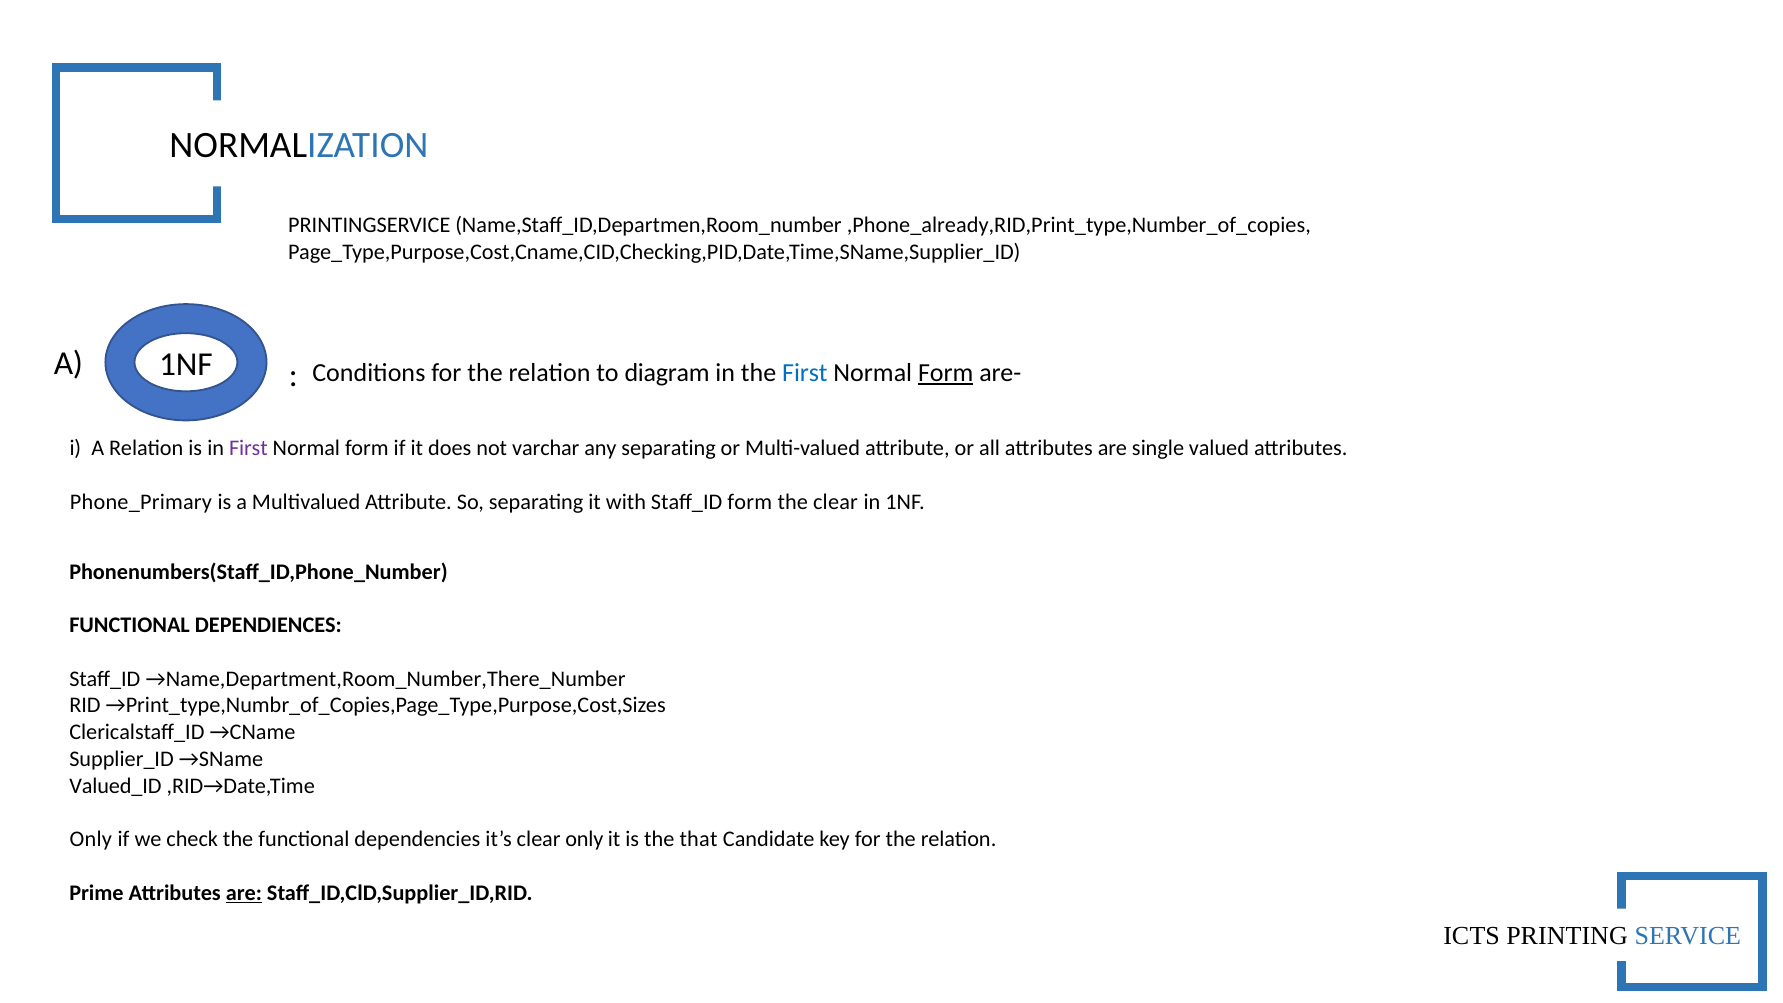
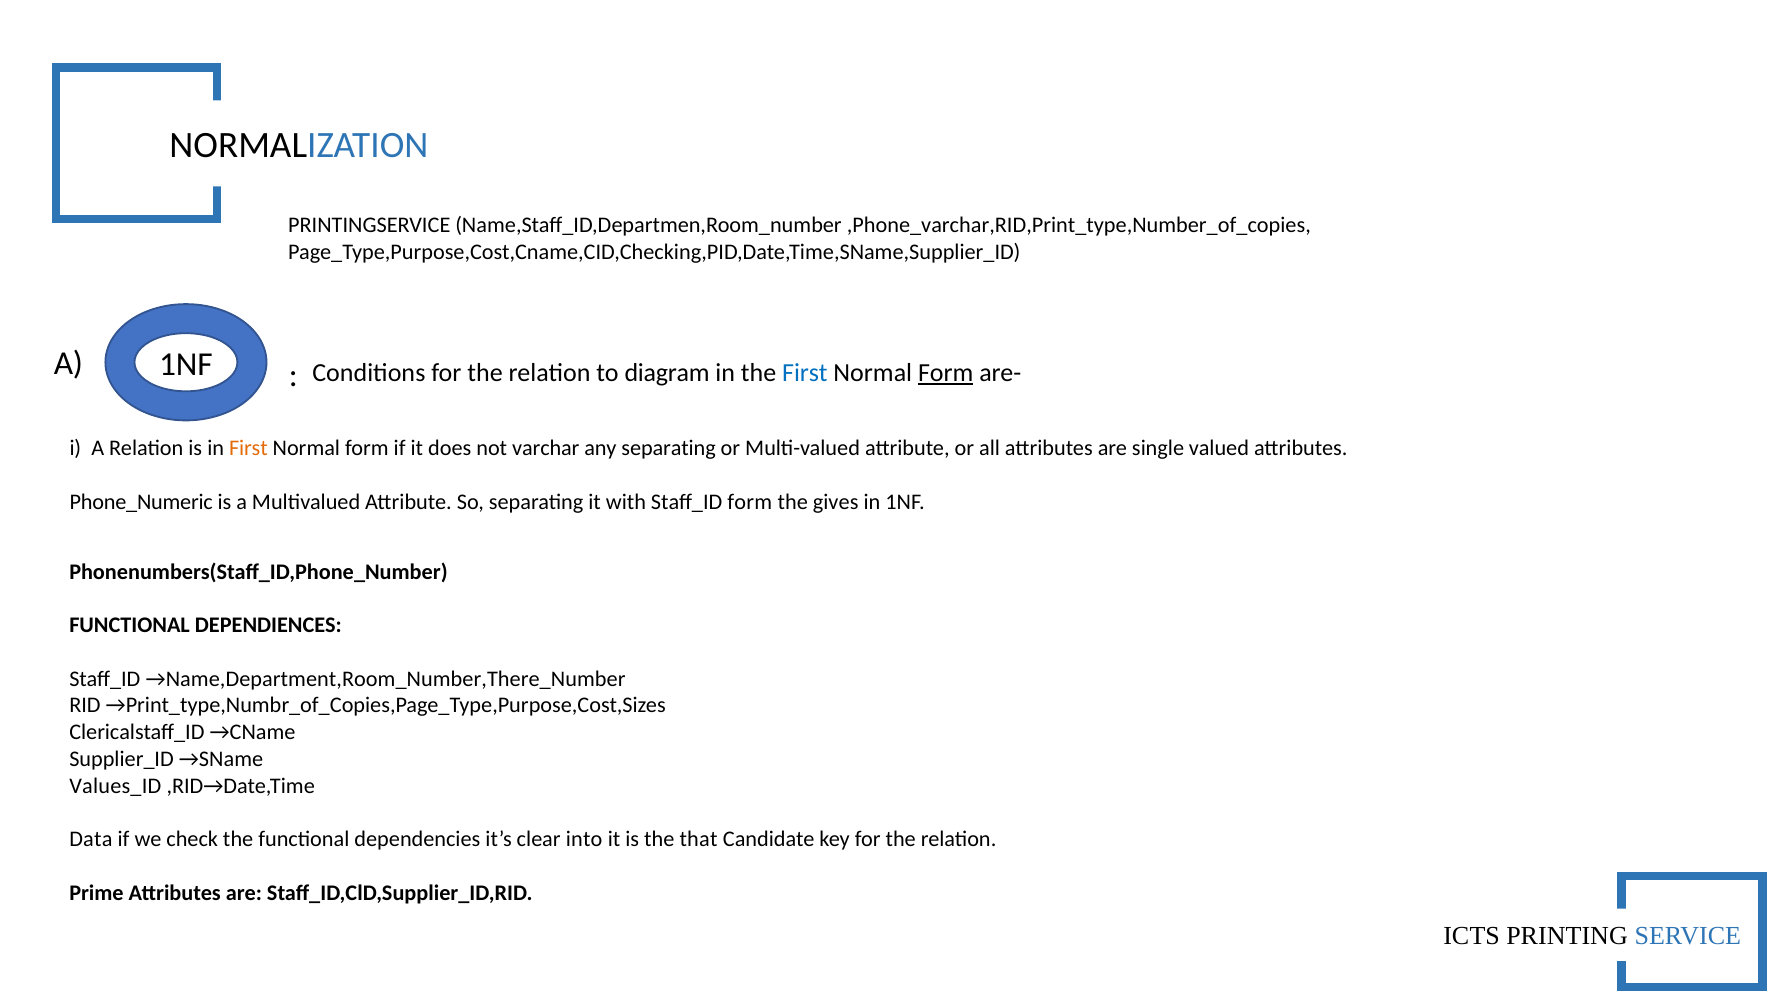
,Phone_already,RID,Print_type,Number_of_copies: ,Phone_already,RID,Print_type,Number_of_copies -> ,Phone_varchar,RID,Print_type,Number_of_copies
First at (248, 448) colour: purple -> orange
Phone_Primary: Phone_Primary -> Phone_Numeric
the clear: clear -> gives
Valued_ID: Valued_ID -> Values_ID
Only at (91, 839): Only -> Data
clear only: only -> into
are at (244, 893) underline: present -> none
